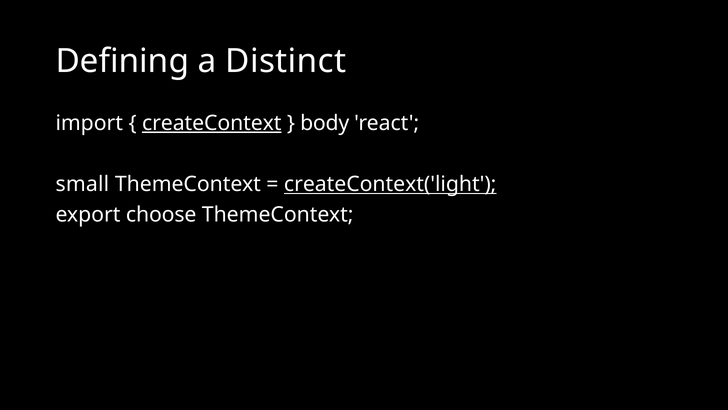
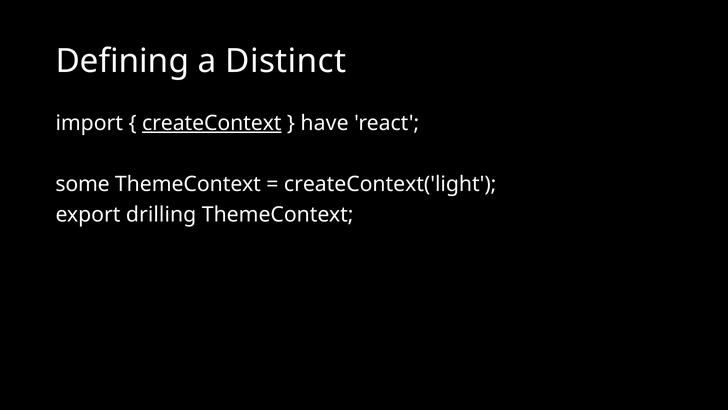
body: body -> have
small: small -> some
createContext('light underline: present -> none
choose: choose -> drilling
